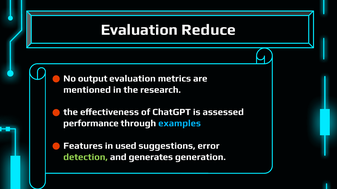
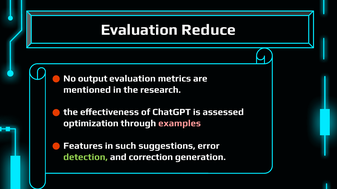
performance: performance -> optimization
examples colour: light blue -> pink
used: used -> such
generates: generates -> correction
